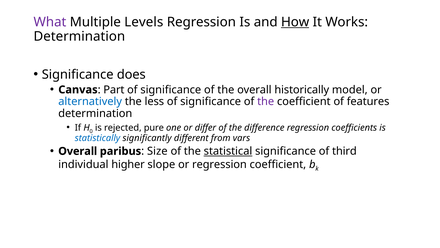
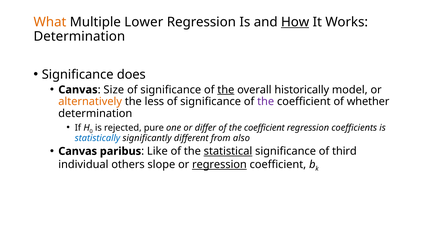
What colour: purple -> orange
Levels: Levels -> Lower
Part: Part -> Size
the at (226, 90) underline: none -> present
alternatively colour: blue -> orange
features: features -> whether
difference at (264, 128): difference -> coefficient
vars: vars -> also
Overall at (78, 151): Overall -> Canvas
Size: Size -> Like
higher: higher -> others
regression at (219, 164) underline: none -> present
